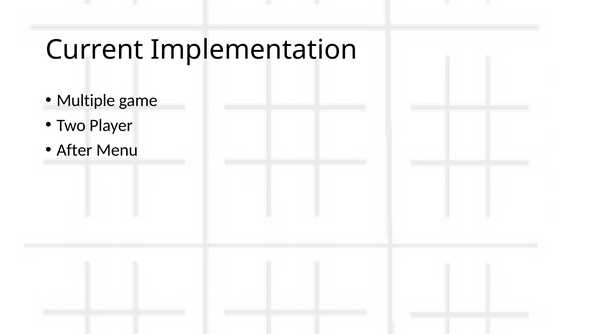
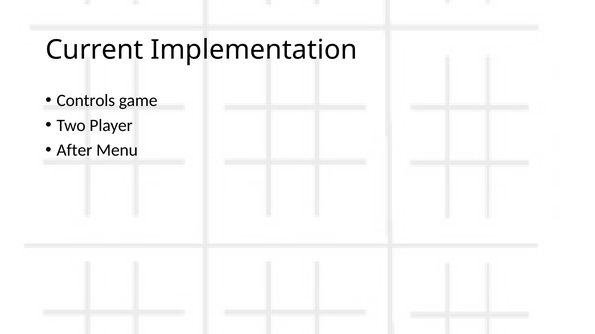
Multiple: Multiple -> Controls
